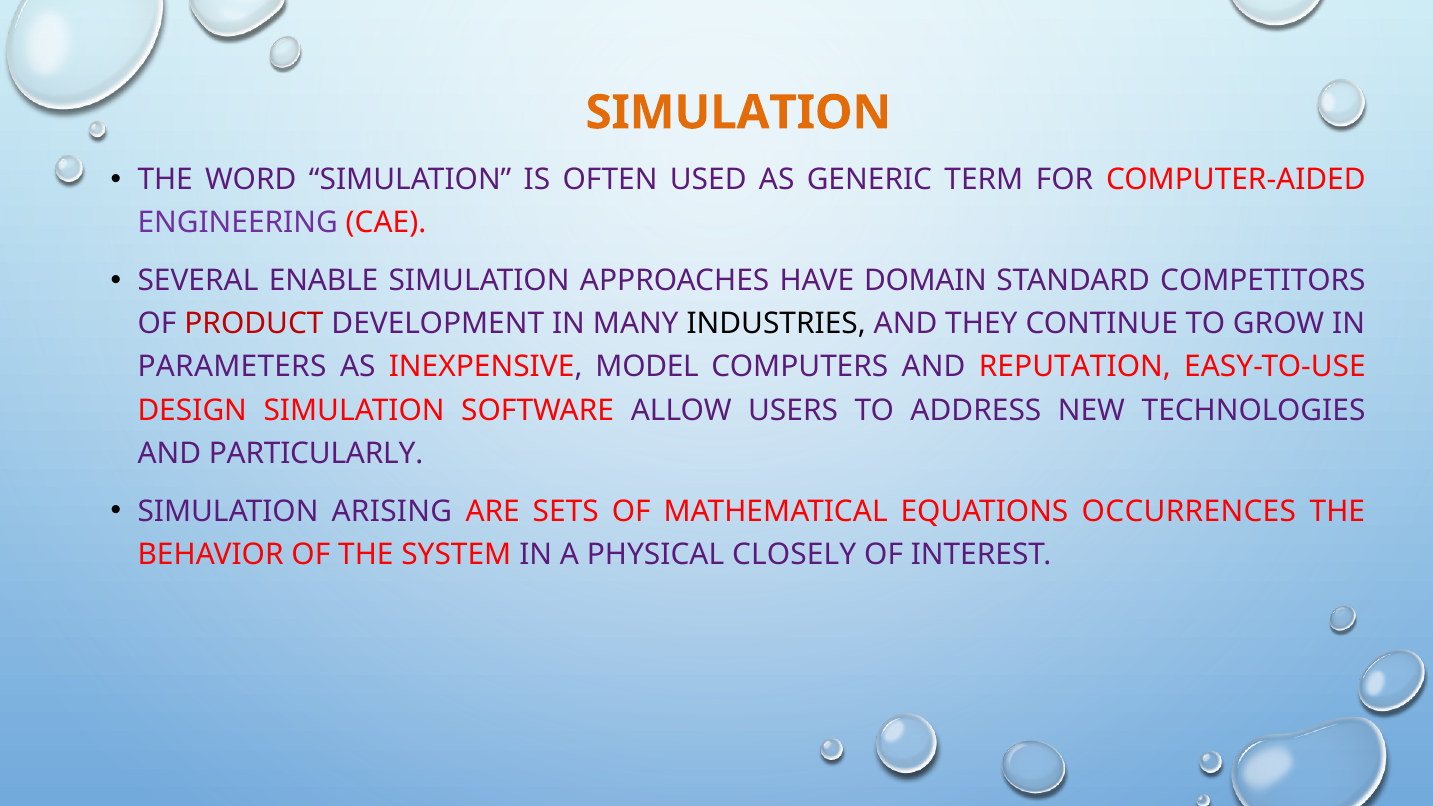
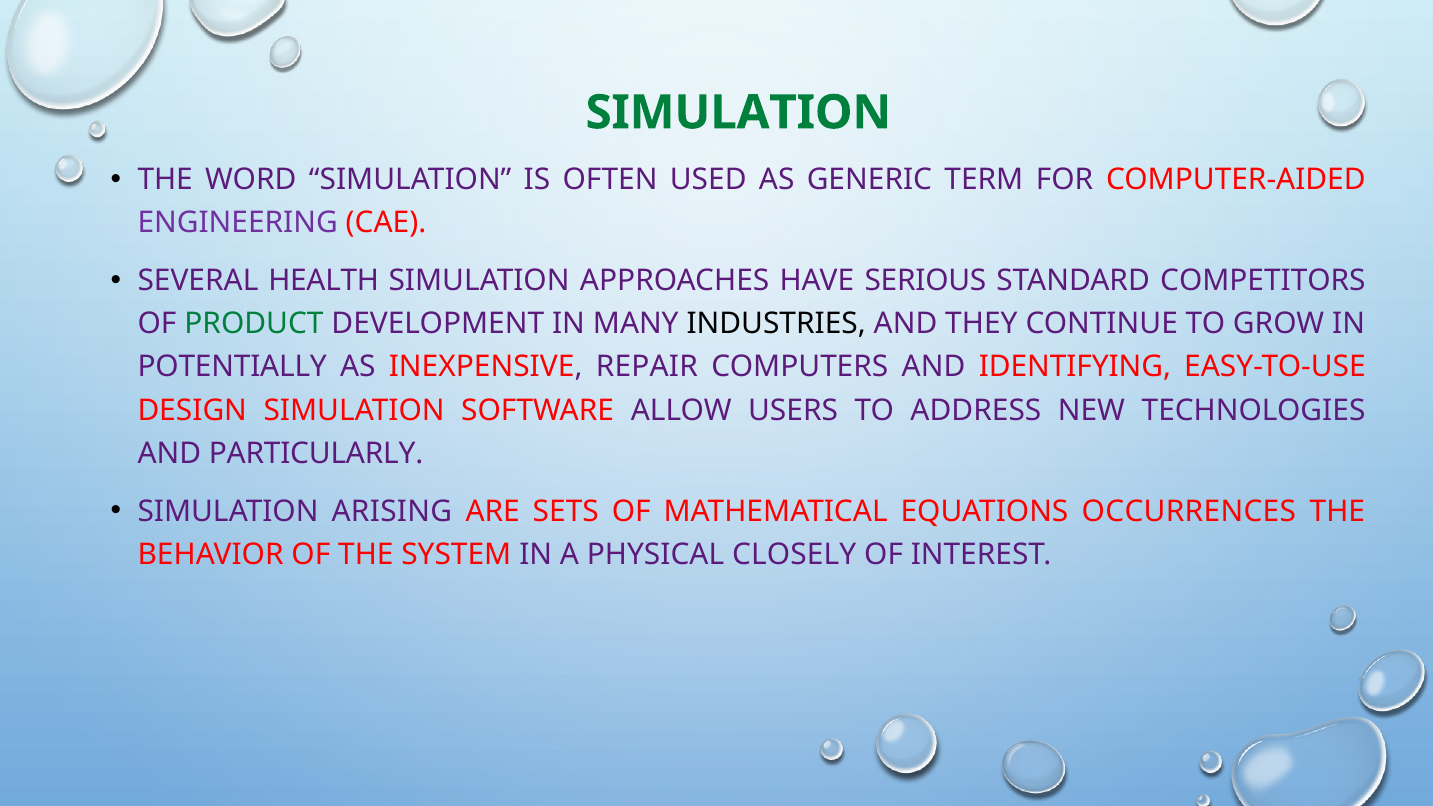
SIMULATION at (738, 113) colour: orange -> green
ENABLE: ENABLE -> HEALTH
DOMAIN: DOMAIN -> SERIOUS
PRODUCT colour: red -> green
PARAMETERS: PARAMETERS -> POTENTIALLY
MODEL: MODEL -> REPAIR
REPUTATION: REPUTATION -> IDENTIFYING
